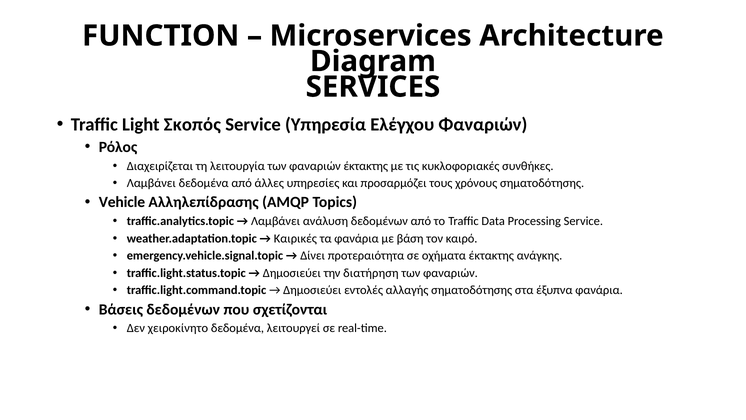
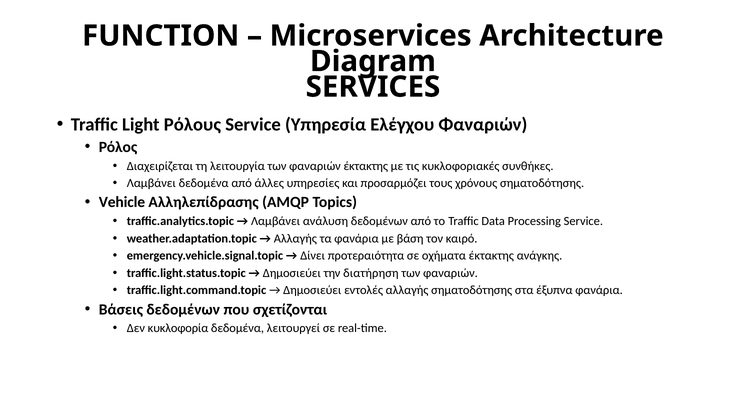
Σκοπός: Σκοπός -> Ρόλους
Καιρικές at (295, 238): Καιρικές -> Αλλαγής
χειροκίνητο: χειροκίνητο -> κυκλοφορία
